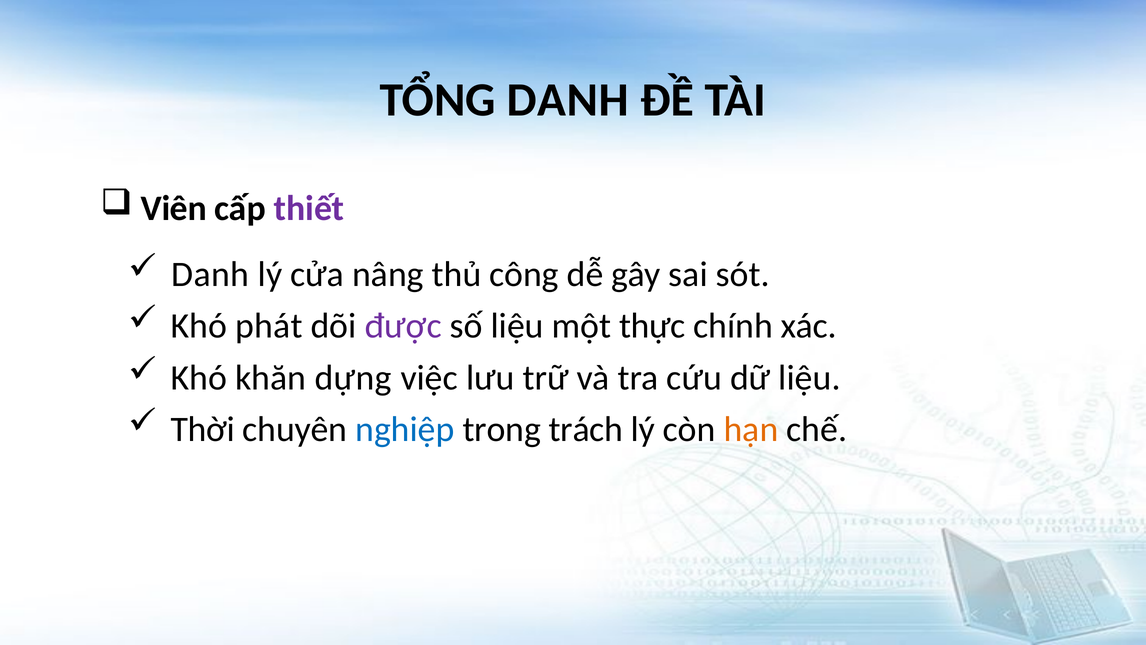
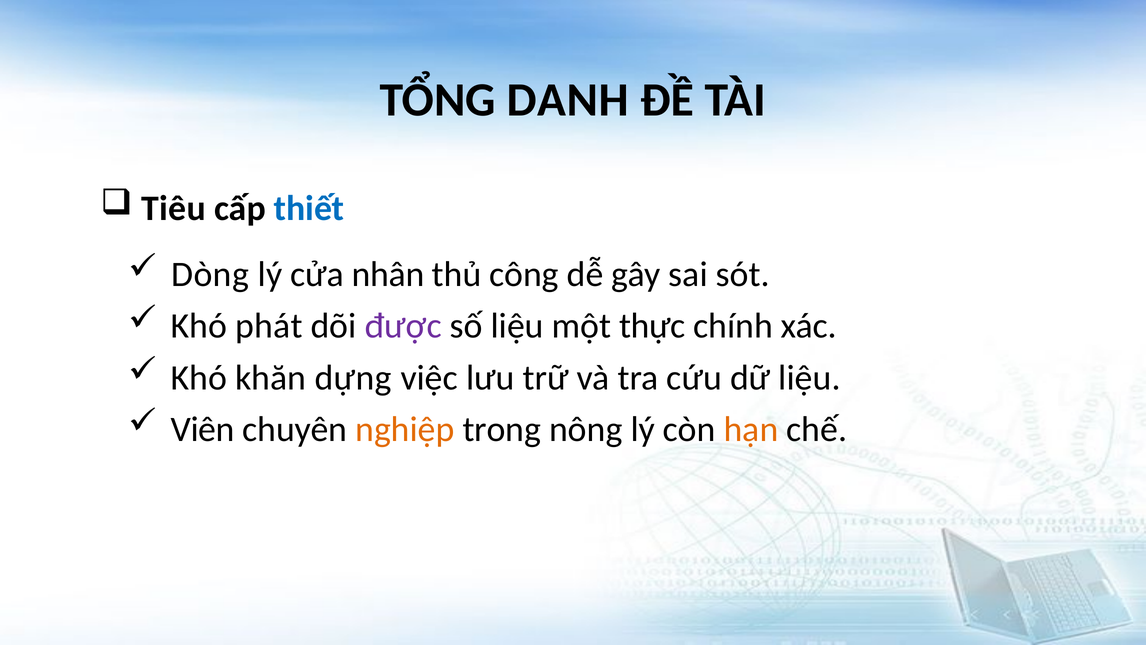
Viên: Viên -> Tiêu
thiết colour: purple -> blue
Danh at (210, 274): Danh -> Dòng
nâng: nâng -> nhân
Thời: Thời -> Viên
nghiệp colour: blue -> orange
trách: trách -> nông
